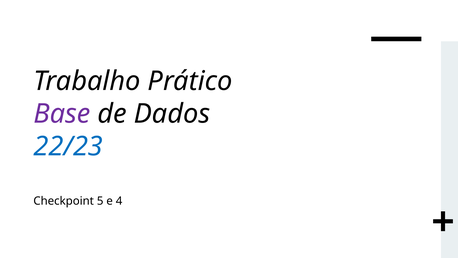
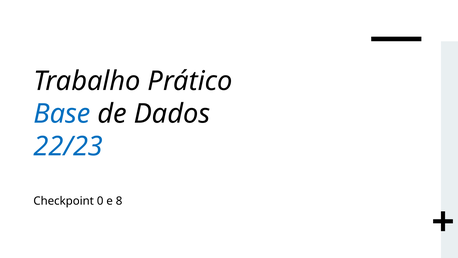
Base colour: purple -> blue
5: 5 -> 0
4: 4 -> 8
